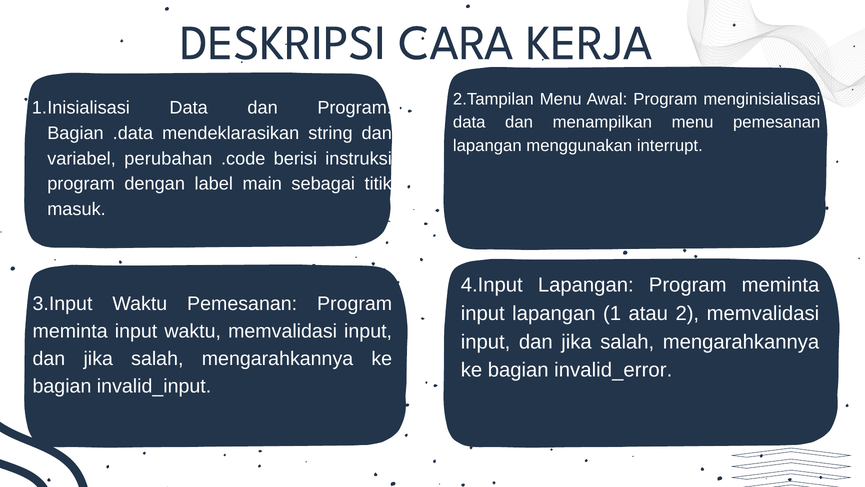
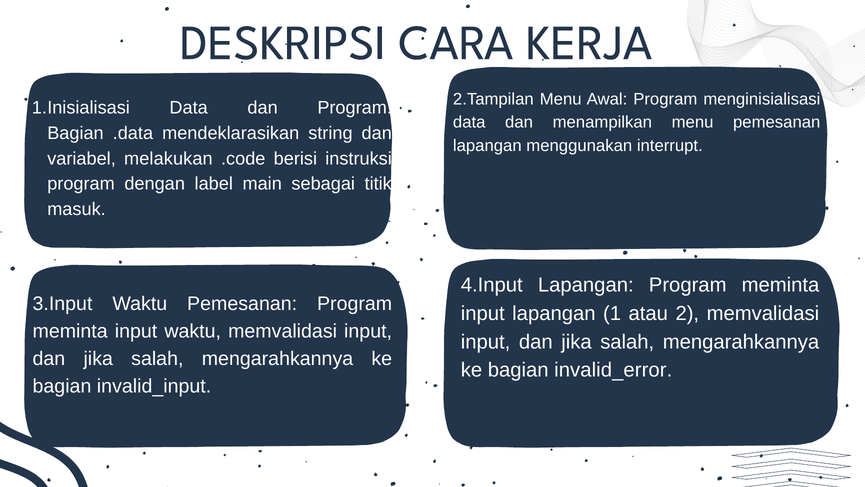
perubahan: perubahan -> melakukan
